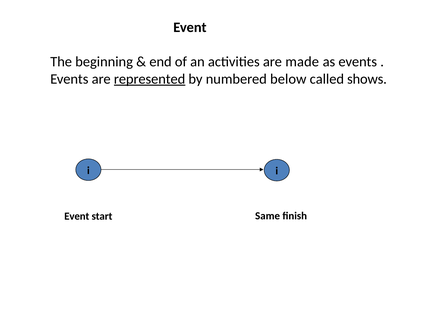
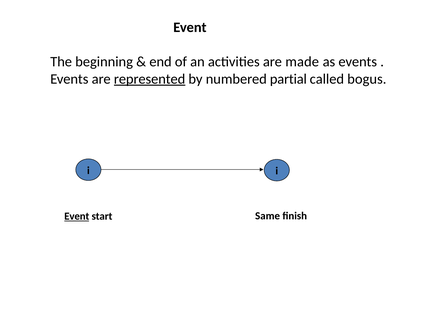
below: below -> partial
shows: shows -> bogus
Event at (77, 216) underline: none -> present
